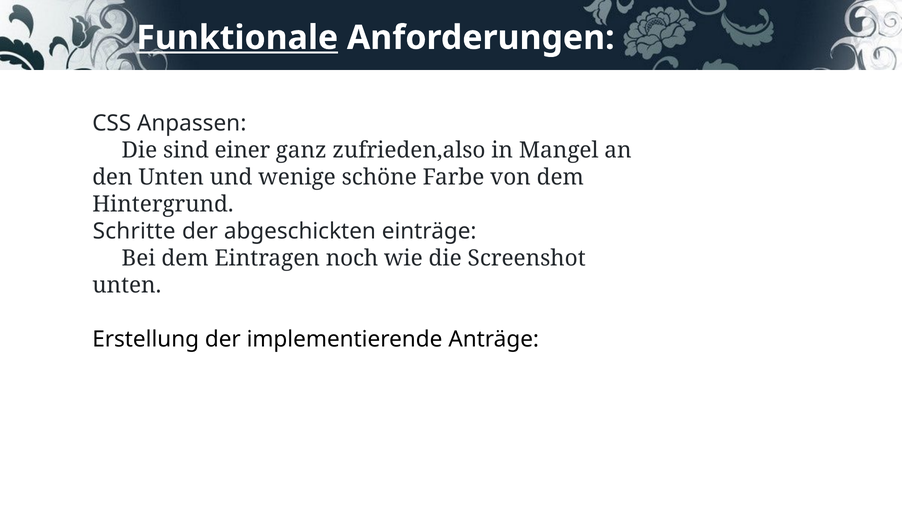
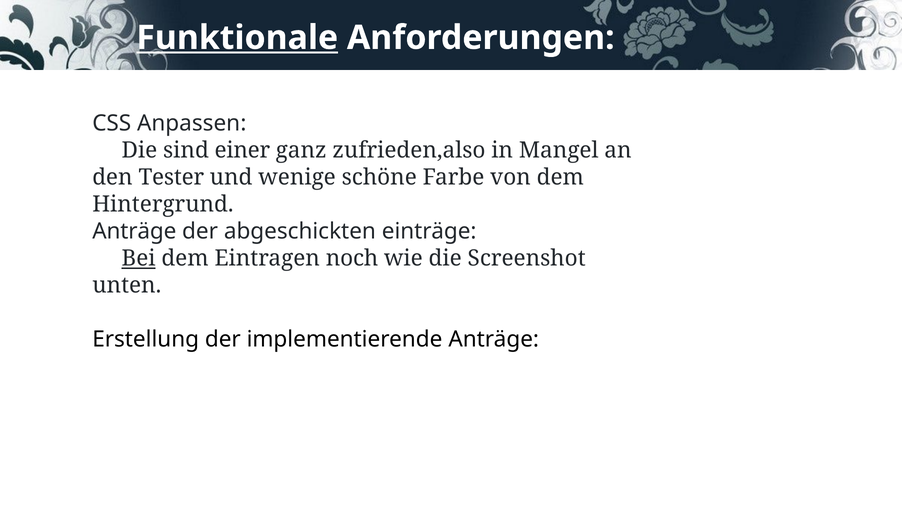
den Unten: Unten -> Tester
Schritte at (134, 232): Schritte -> Anträge
Bei underline: none -> present
